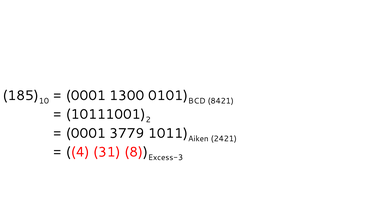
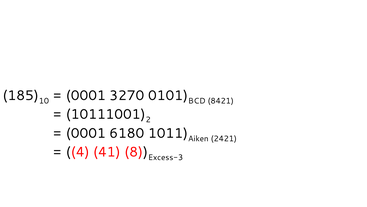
1300: 1300 -> 3270
3779: 3779 -> 6180
31: 31 -> 41
